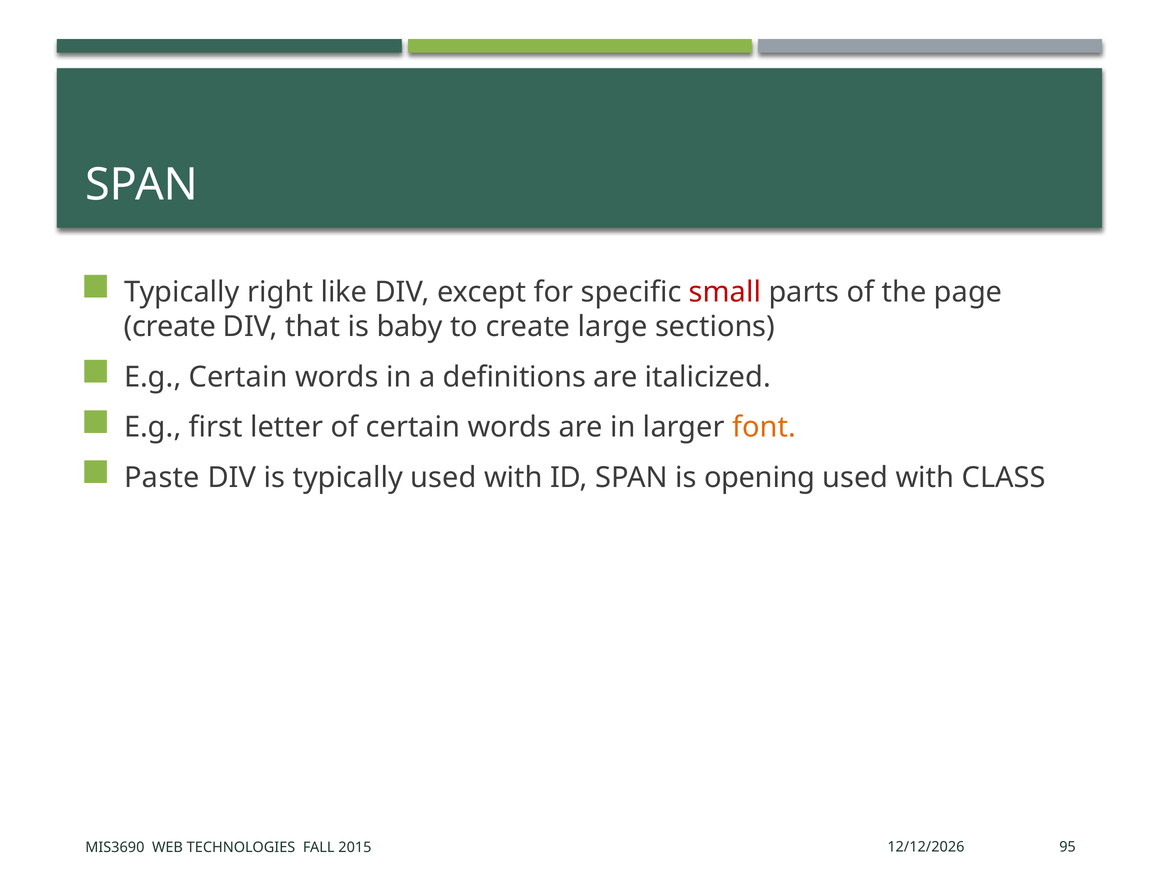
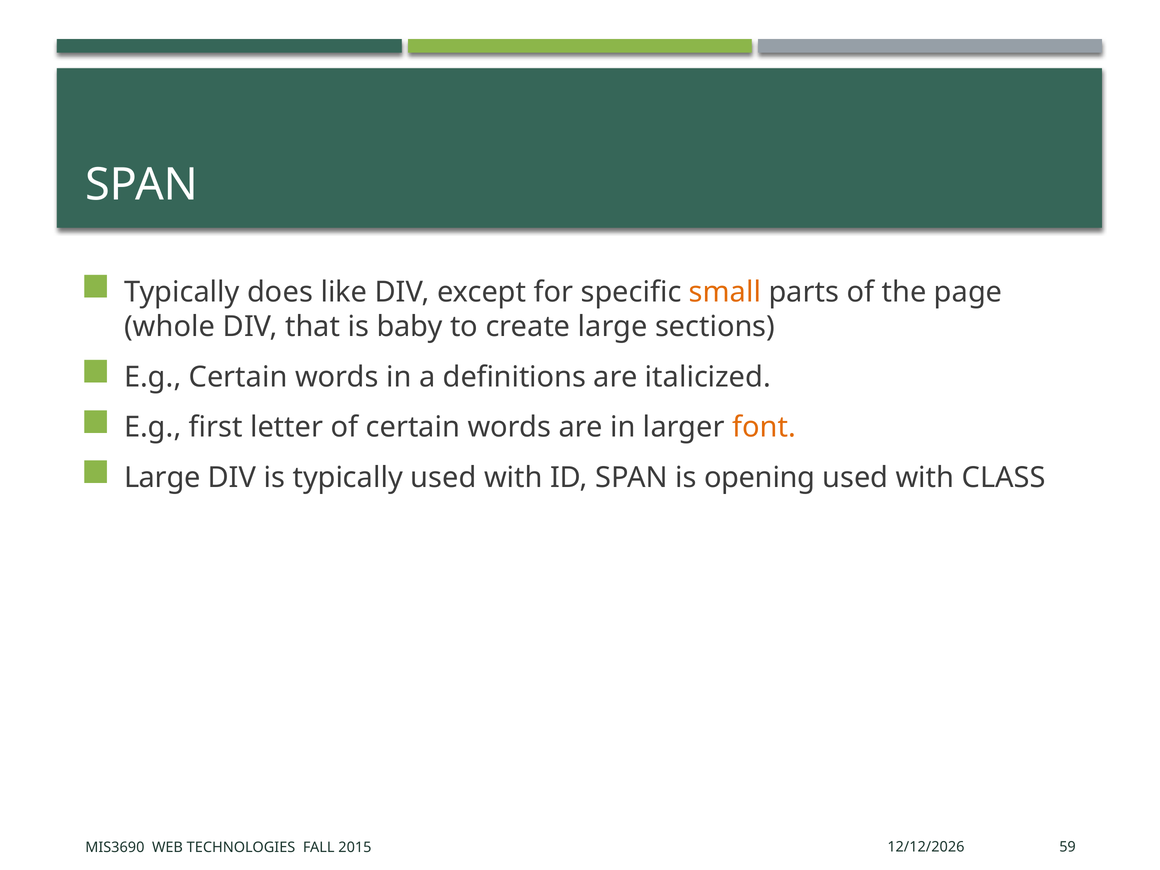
right: right -> does
small colour: red -> orange
create at (170, 327): create -> whole
Paste at (162, 478): Paste -> Large
95: 95 -> 59
